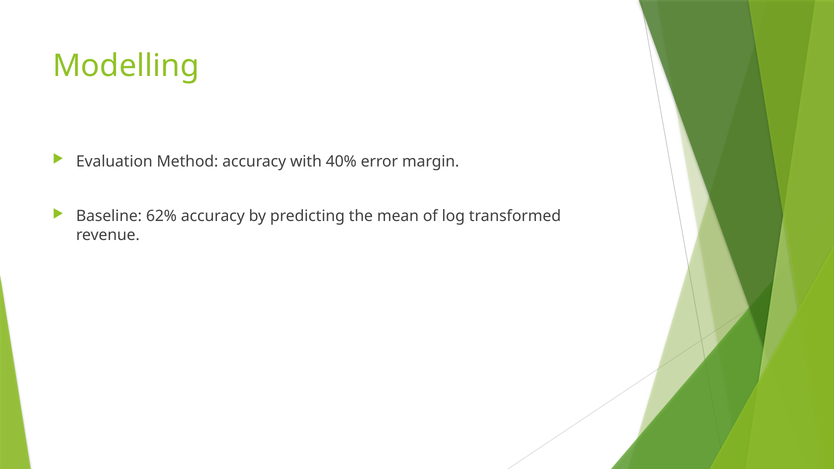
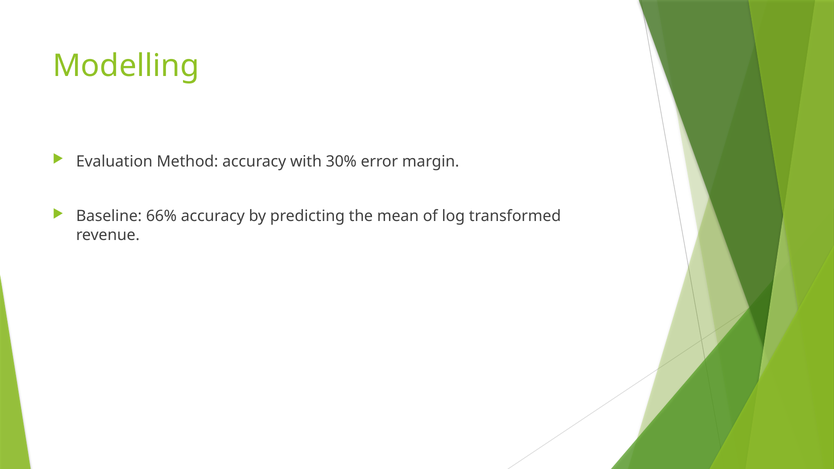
40%: 40% -> 30%
62%: 62% -> 66%
